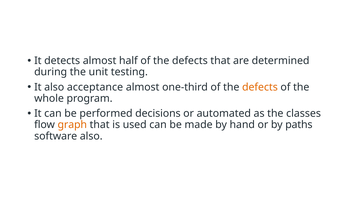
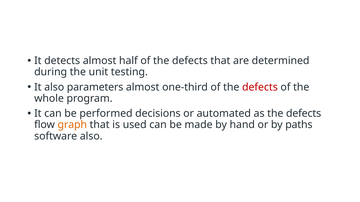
acceptance: acceptance -> parameters
defects at (260, 87) colour: orange -> red
as the classes: classes -> defects
